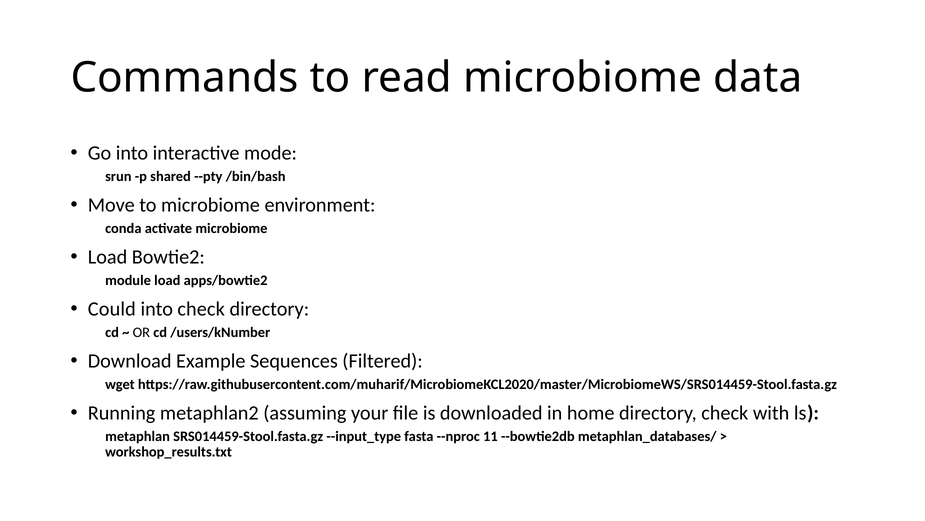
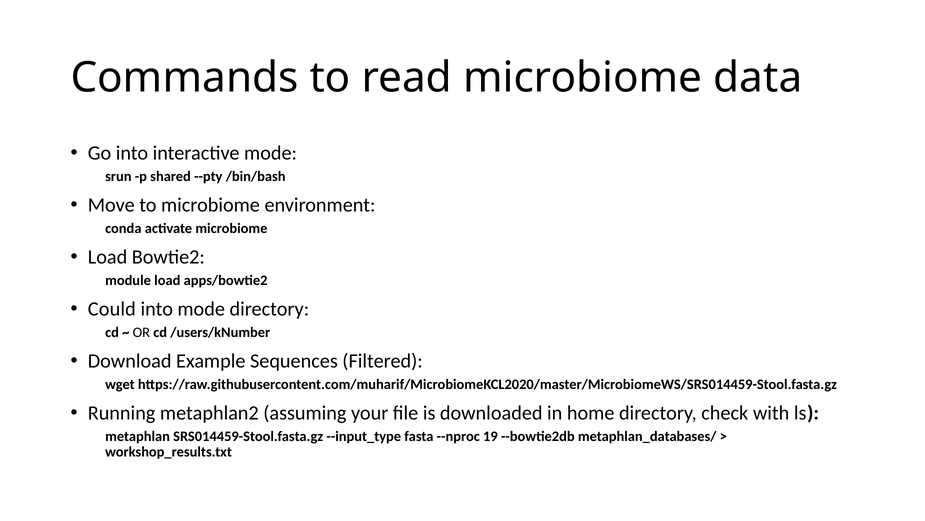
into check: check -> mode
11: 11 -> 19
